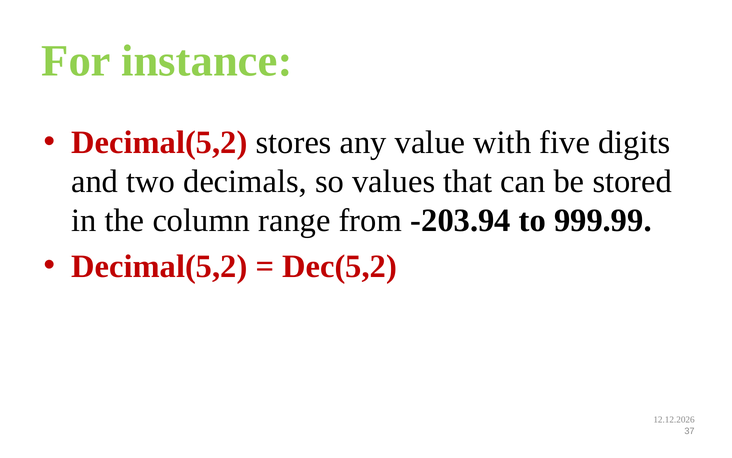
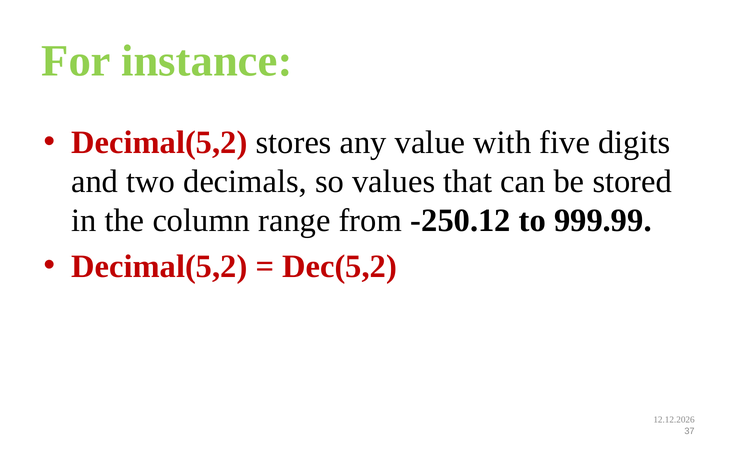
-203.94: -203.94 -> -250.12
